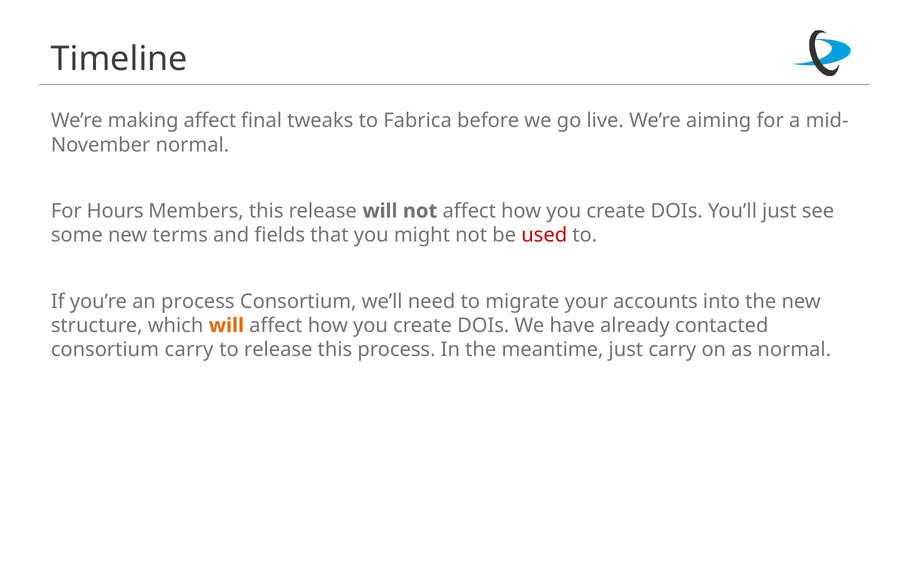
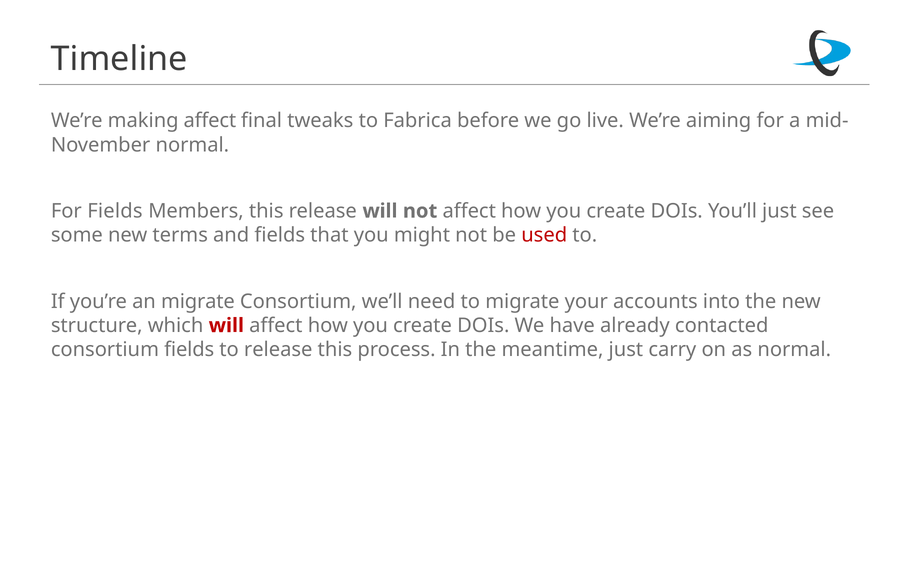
For Hours: Hours -> Fields
an process: process -> migrate
will at (226, 326) colour: orange -> red
consortium carry: carry -> fields
